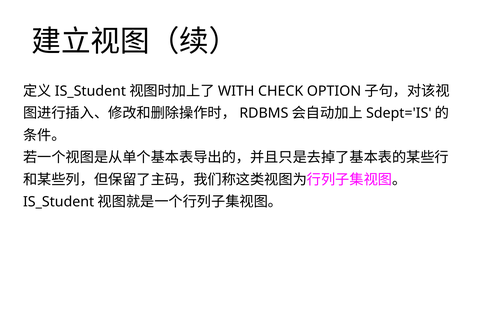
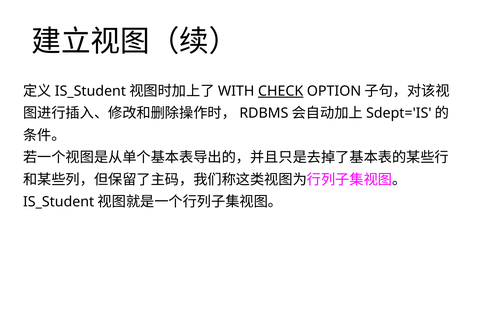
CHECK underline: none -> present
